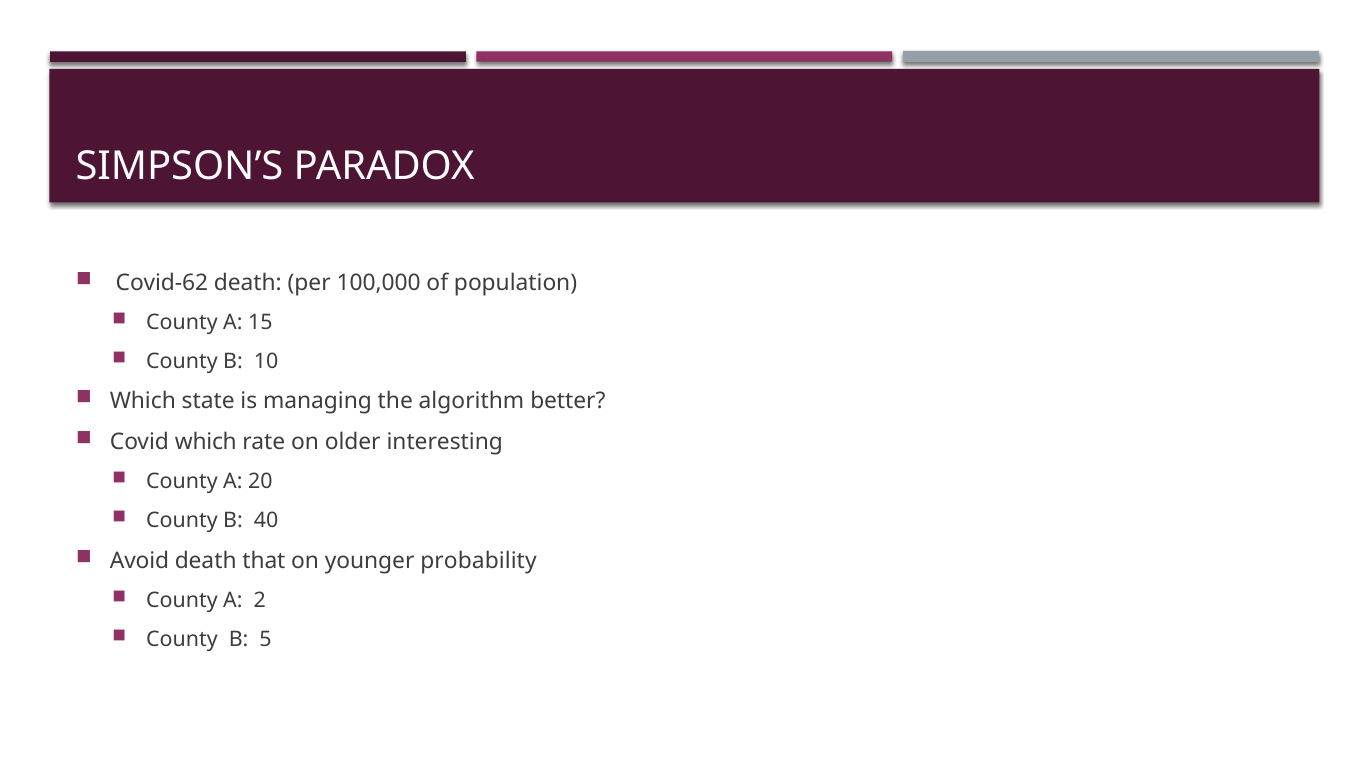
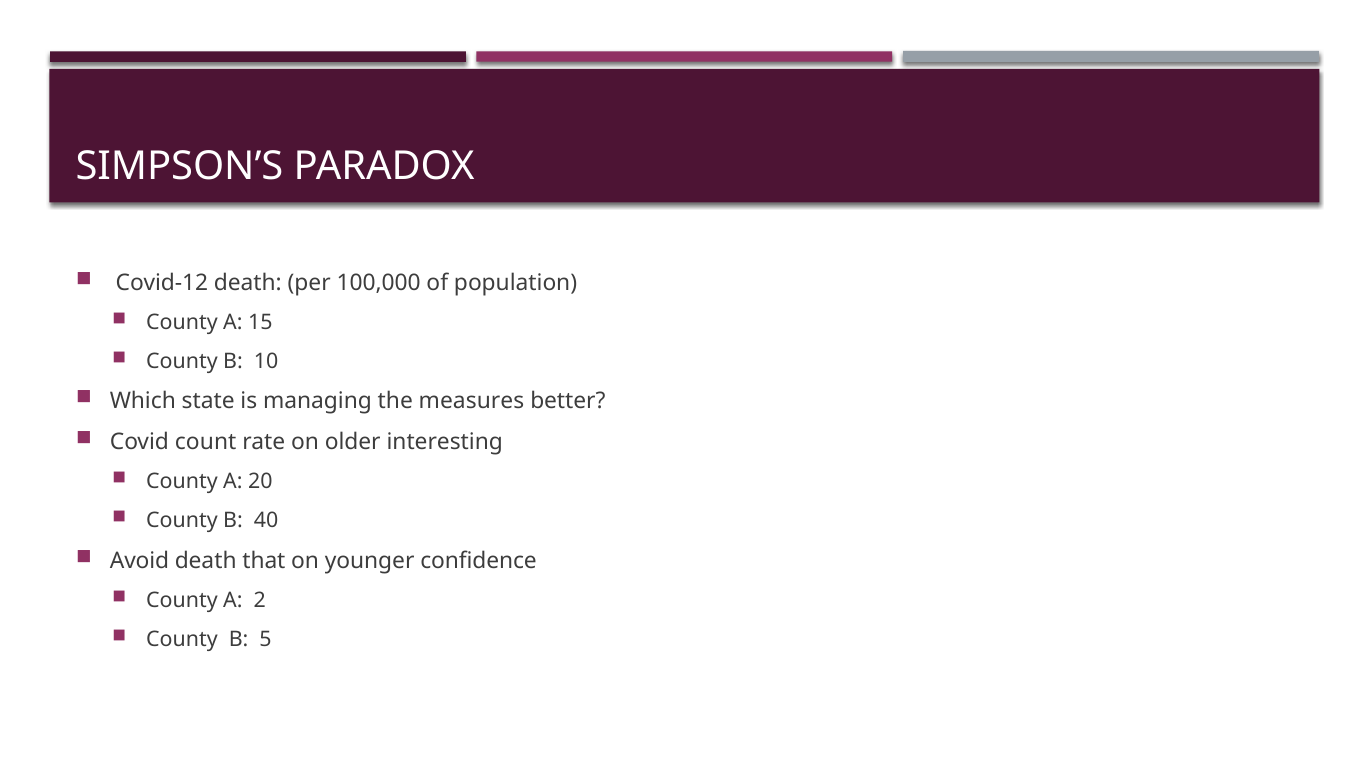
Covid-62: Covid-62 -> Covid-12
algorithm: algorithm -> measures
Covid which: which -> count
probability: probability -> confidence
